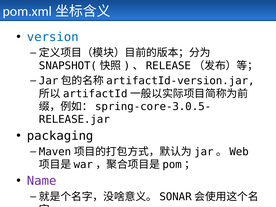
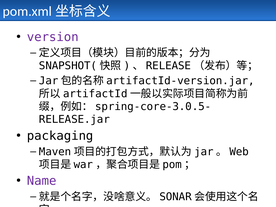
version colour: blue -> purple
